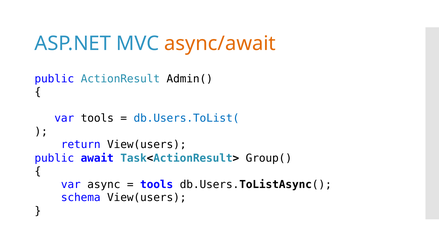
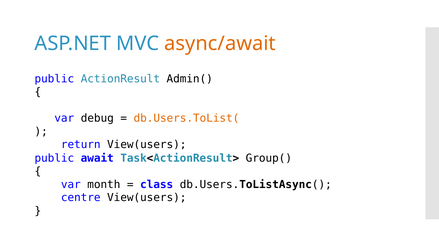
var tools: tools -> debug
db.Users.ToList( colour: blue -> orange
async: async -> month
tools at (157, 184): tools -> class
schema: schema -> centre
